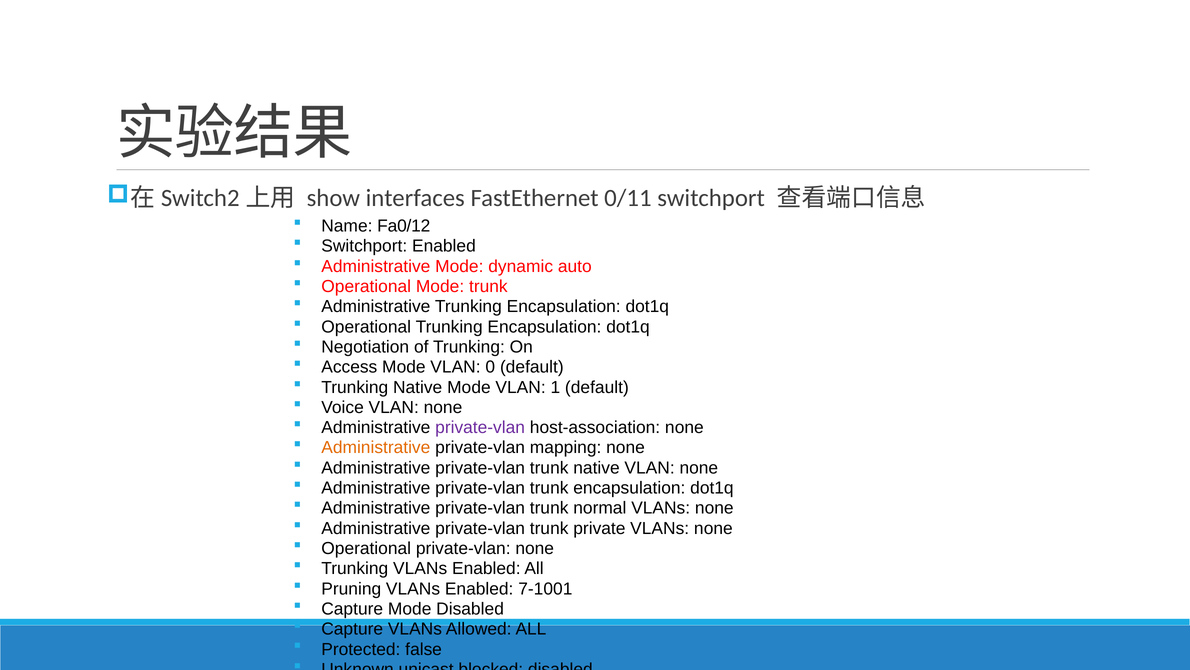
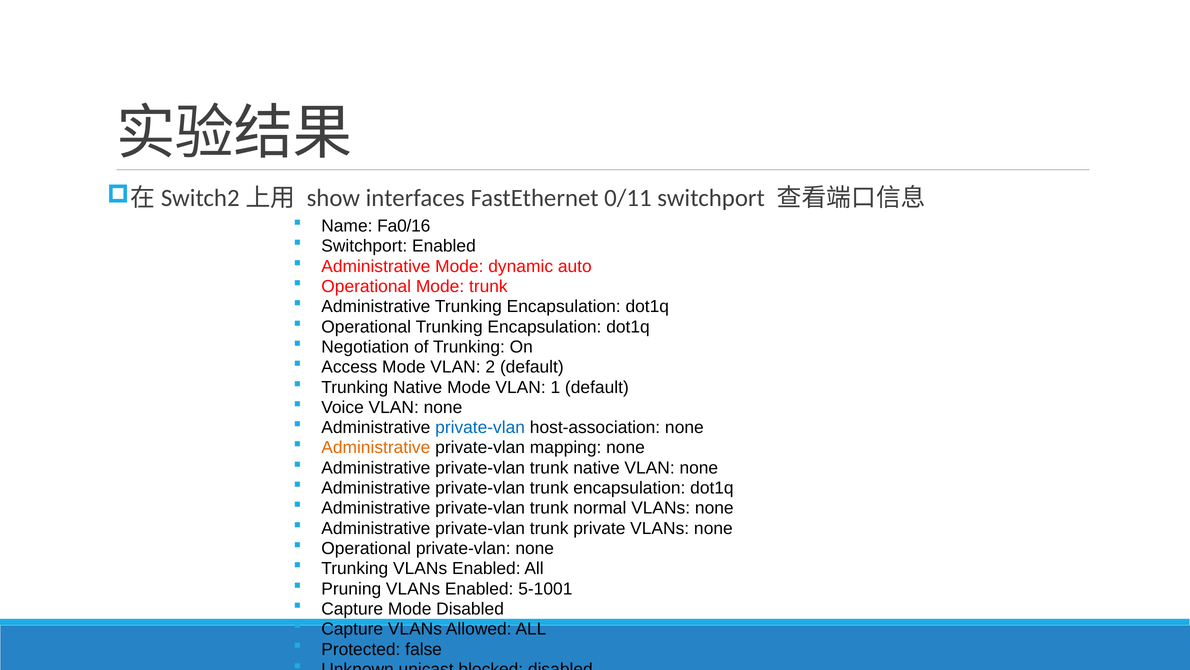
Fa0/12: Fa0/12 -> Fa0/16
0: 0 -> 2
private-vlan at (480, 427) colour: purple -> blue
7-1001: 7-1001 -> 5-1001
